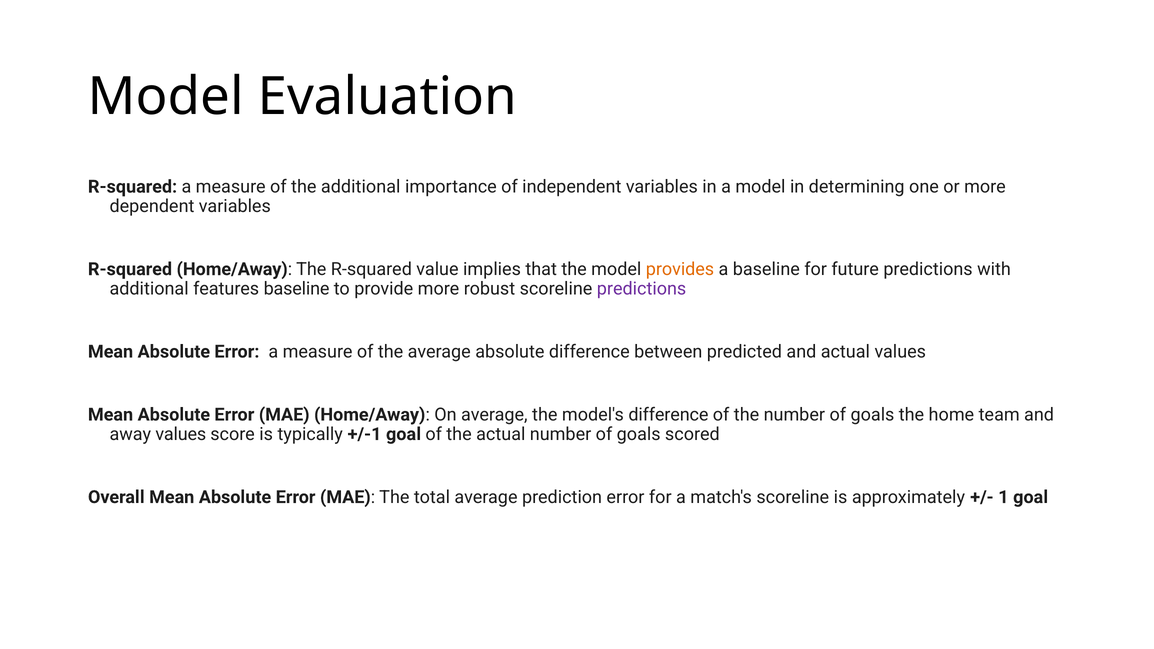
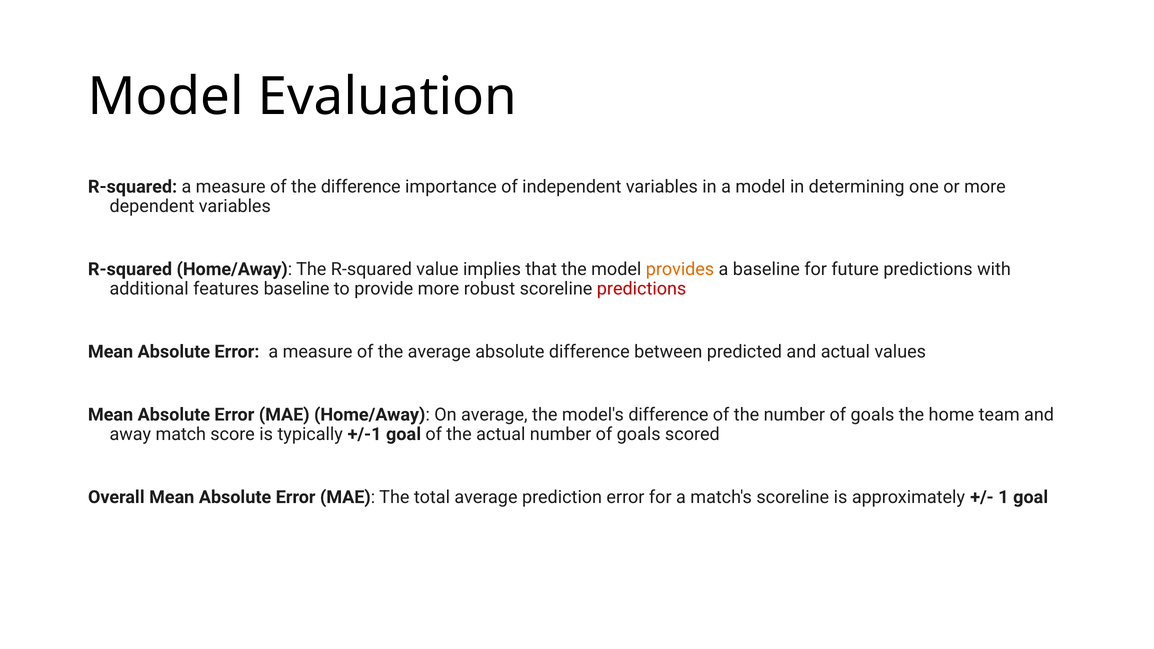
the additional: additional -> difference
predictions at (642, 289) colour: purple -> red
away values: values -> match
